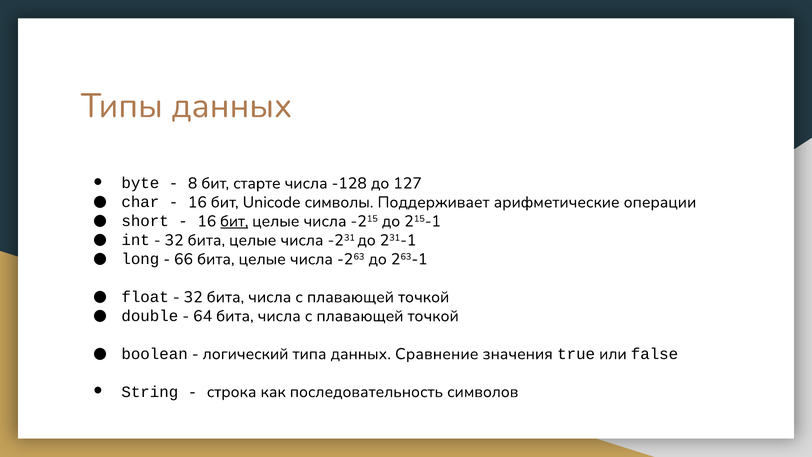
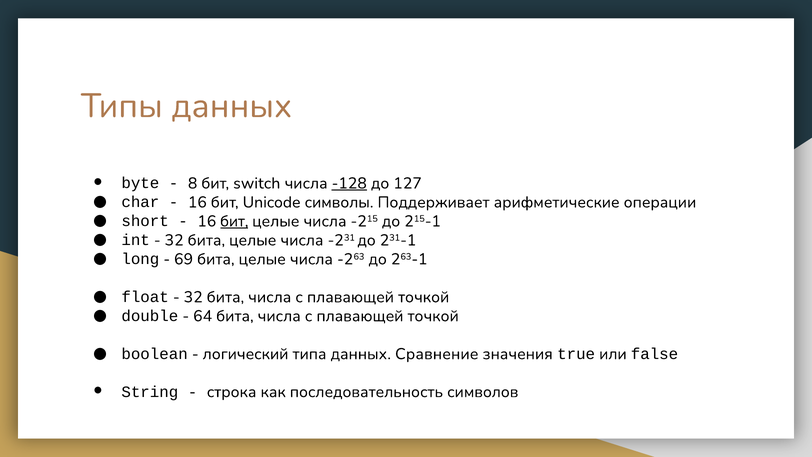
старте: старте -> switch
-128 underline: none -> present
66: 66 -> 69
